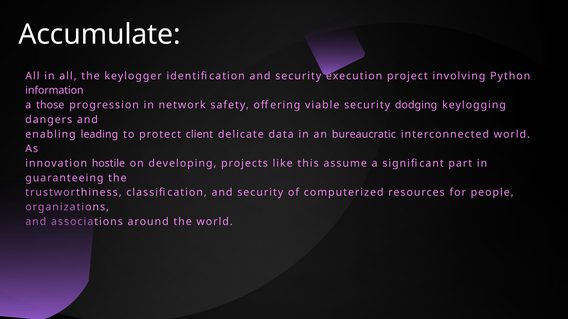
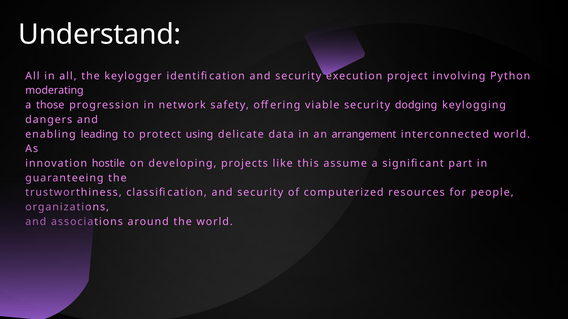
Accumulate: Accumulate -> Understand
information: information -> moderating
client: client -> using
bureaucratic: bureaucratic -> arrangement
